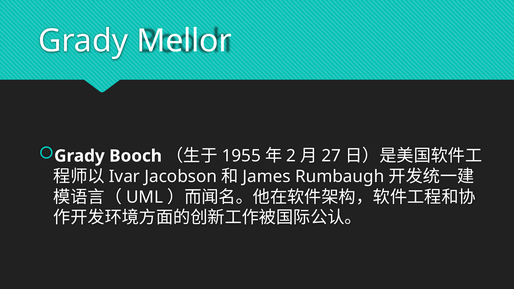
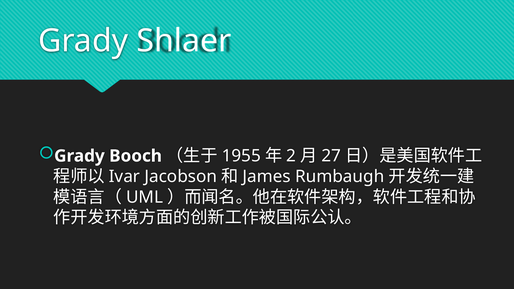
Mellor: Mellor -> Shlaer
